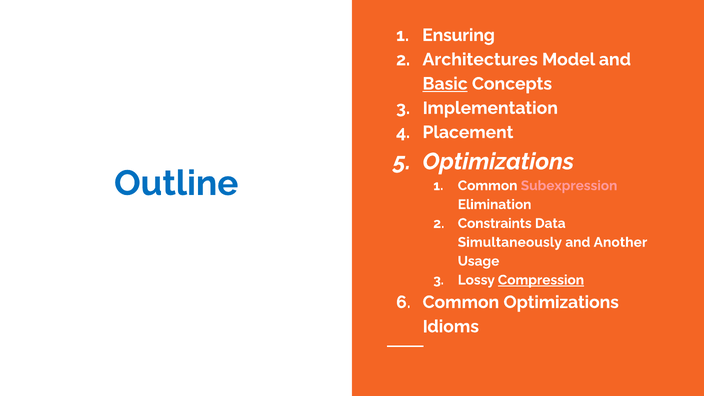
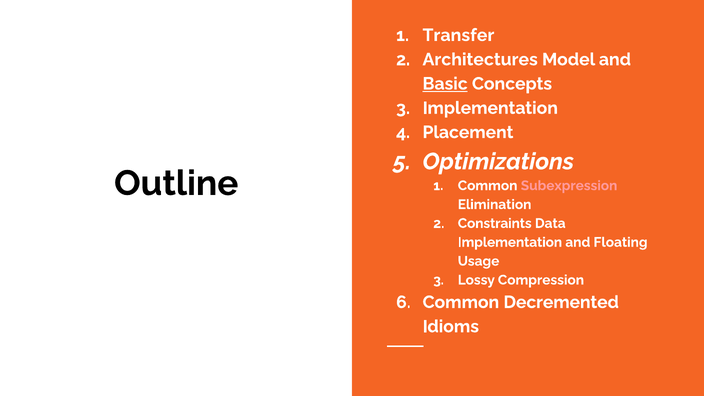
Ensuring: Ensuring -> Transfer
Outline colour: blue -> black
Simultaneously at (510, 242): Simultaneously -> Implementation
Another: Another -> Floating
Compression underline: present -> none
Common Optimizations: Optimizations -> Decremented
